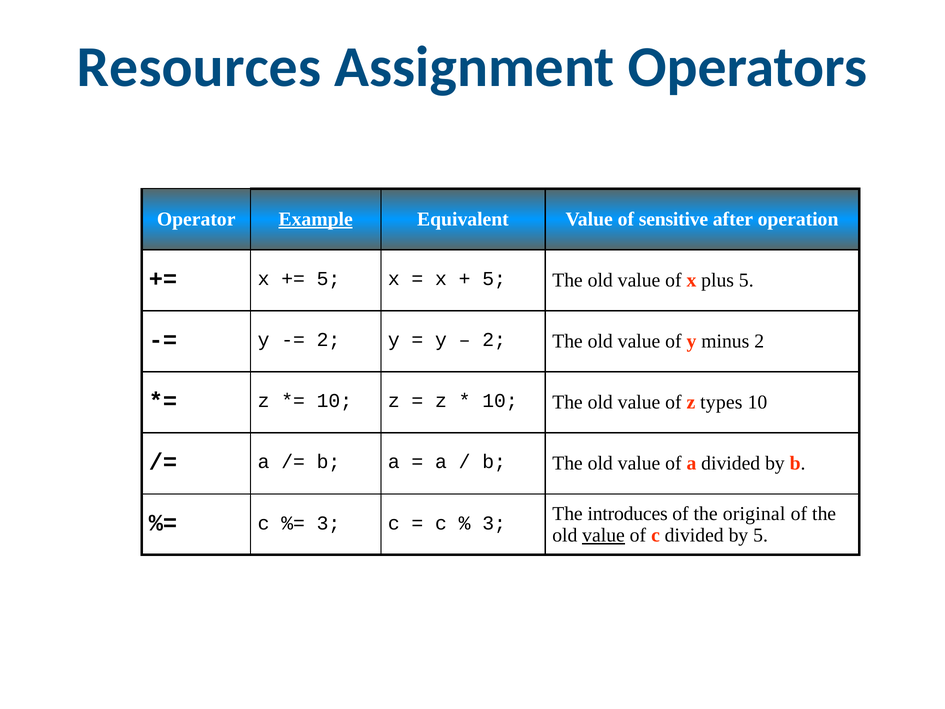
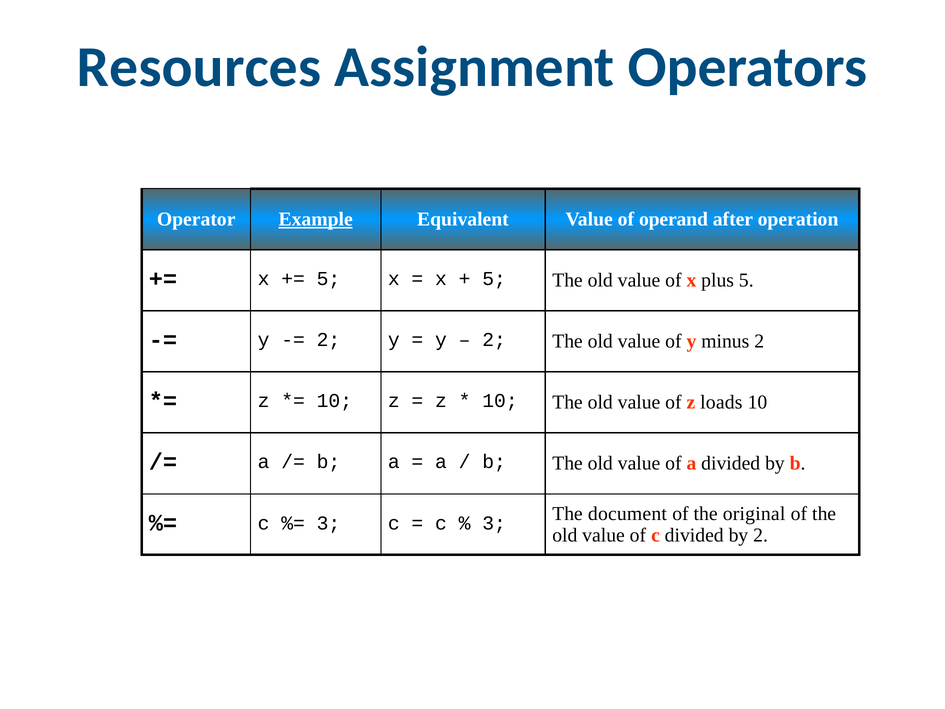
sensitive: sensitive -> operand
types: types -> loads
introduces: introduces -> document
value at (604, 535) underline: present -> none
by 5: 5 -> 2
